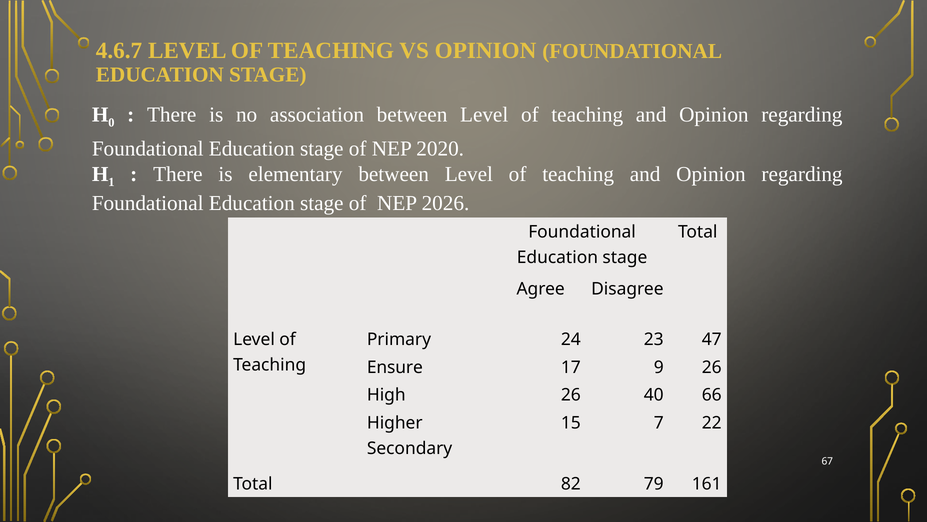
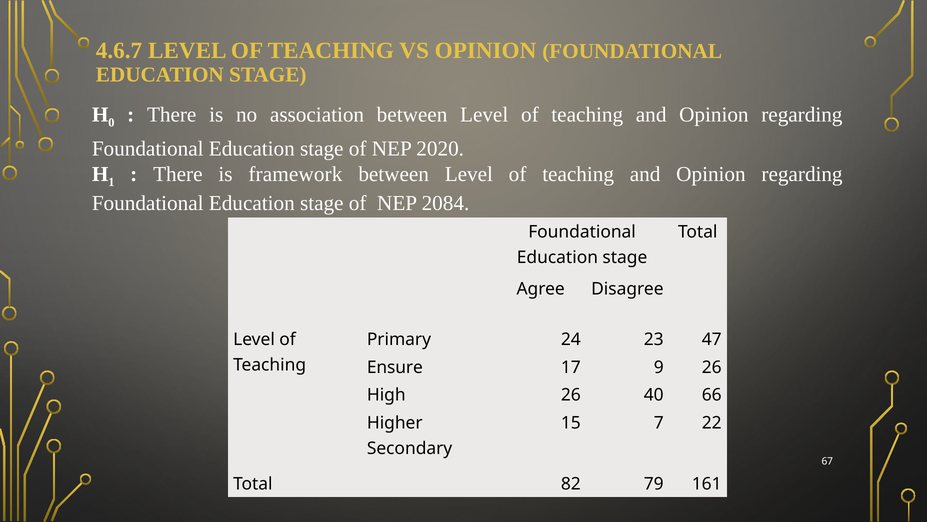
elementary: elementary -> framework
2026: 2026 -> 2084
